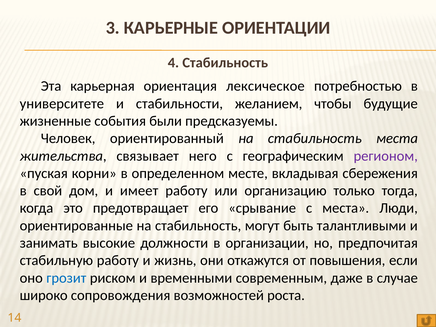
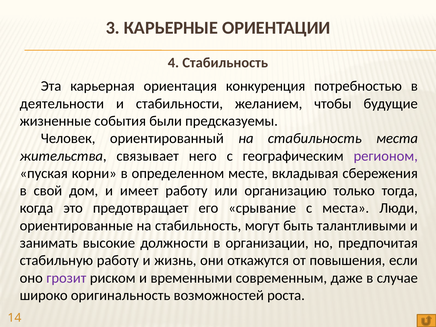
лексическое: лексическое -> конкуренция
университете: университете -> деятельности
грозит colour: blue -> purple
сопровождения: сопровождения -> оригинальность
